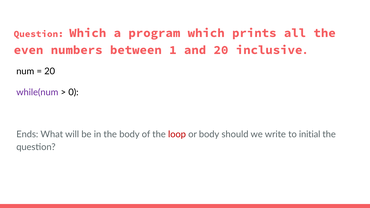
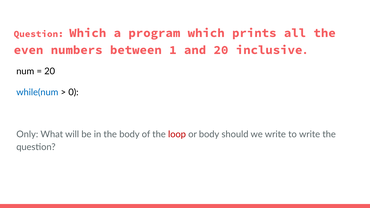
while(num colour: purple -> blue
Ends: Ends -> Only
to initial: initial -> write
